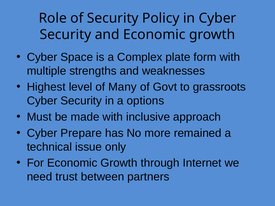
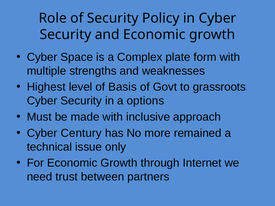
Many: Many -> Basis
Prepare: Prepare -> Century
